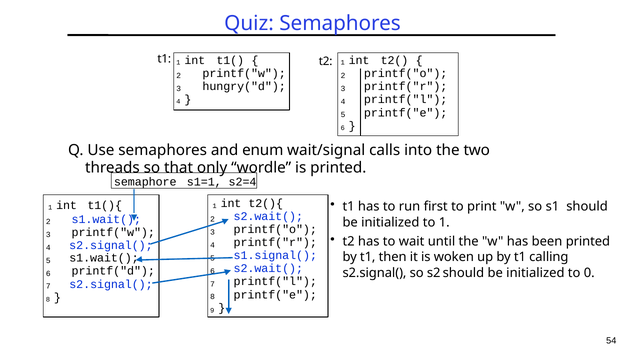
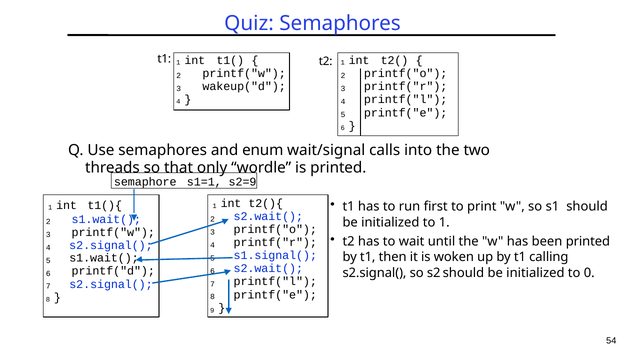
hungry("d: hungry("d -> wakeup("d
s2=4: s2=4 -> s2=9
